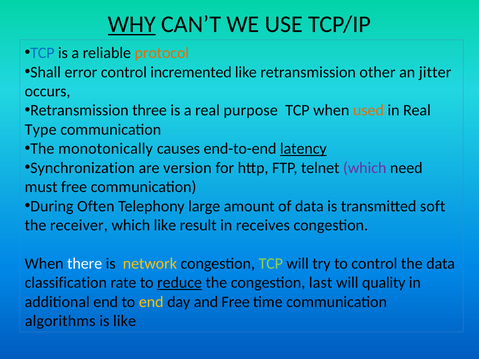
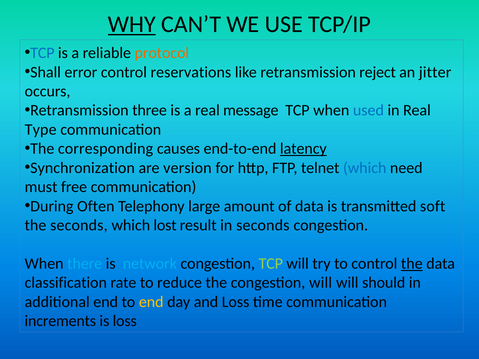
incremented: incremented -> reservations
other: other -> reject
purpose: purpose -> message
used colour: orange -> blue
monotonically: monotonically -> corresponding
which at (365, 168) colour: purple -> blue
the receiver: receiver -> seconds
which like: like -> lost
in receives: receives -> seconds
there colour: white -> light blue
network colour: yellow -> light blue
the at (412, 264) underline: none -> present
reduce underline: present -> none
congestion last: last -> will
quality: quality -> should
and Free: Free -> Loss
algorithms: algorithms -> increments
is like: like -> loss
